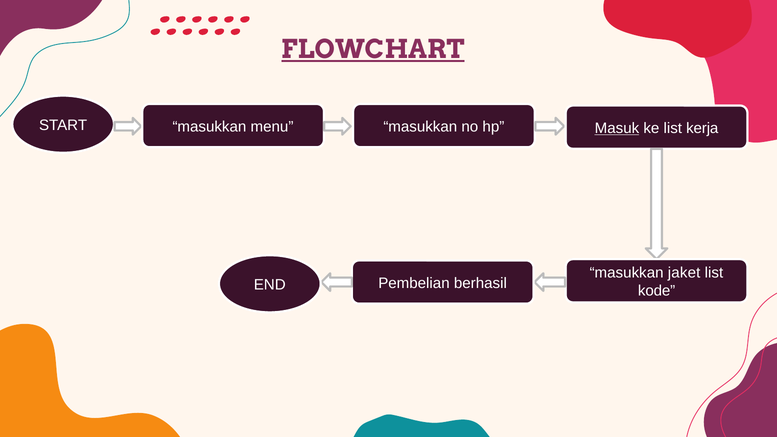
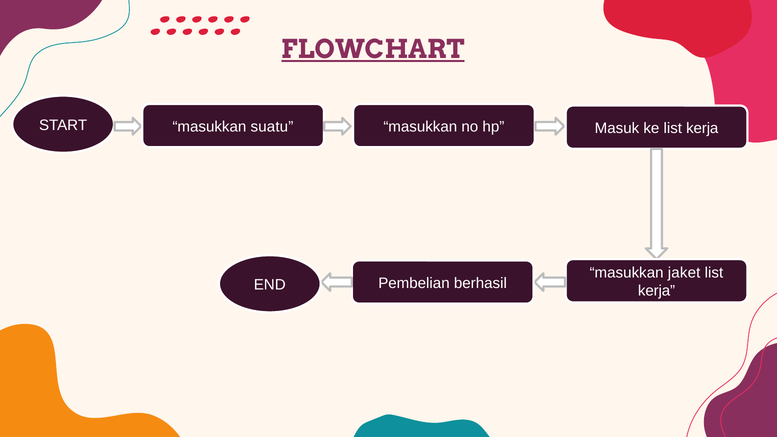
menu: menu -> suatu
Masuk underline: present -> none
kode at (657, 291): kode -> kerja
